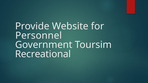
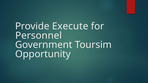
Website: Website -> Execute
Recreational: Recreational -> Opportunity
